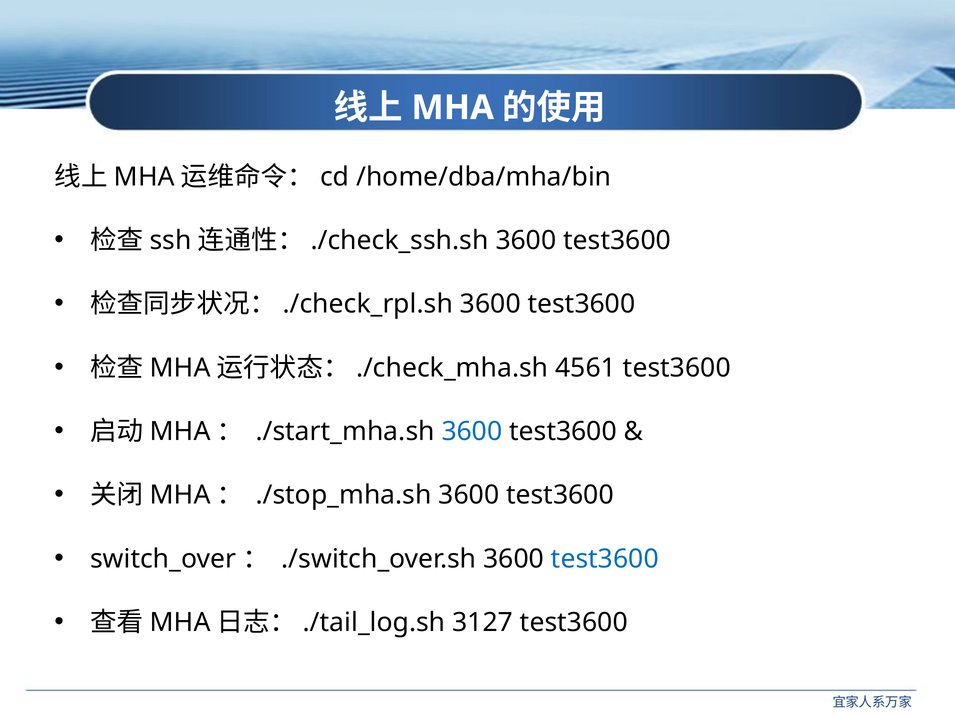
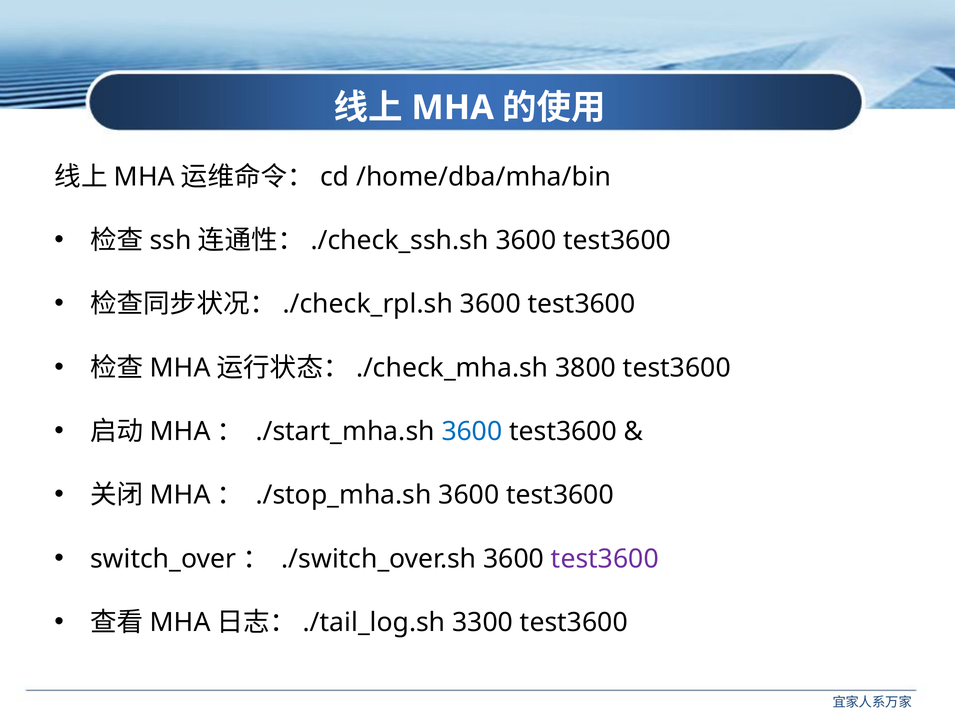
4561: 4561 -> 3800
test3600 at (605, 559) colour: blue -> purple
3127: 3127 -> 3300
